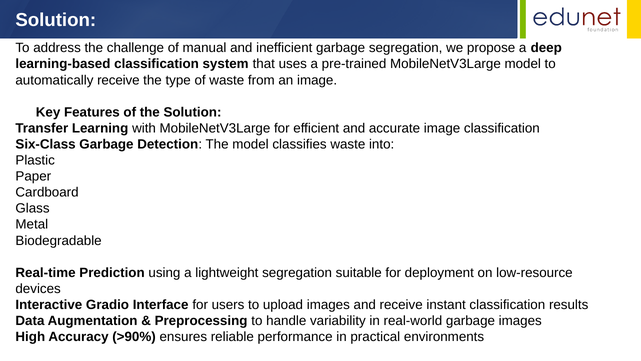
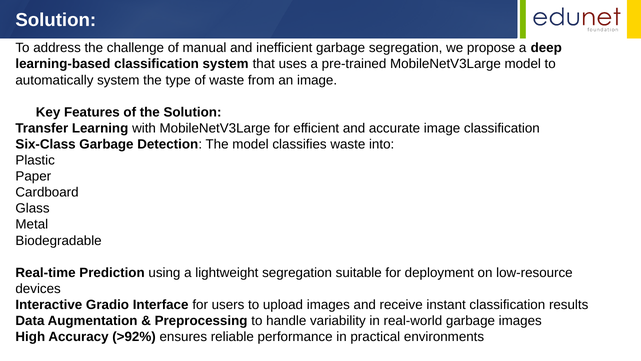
automatically receive: receive -> system
>90%: >90% -> >92%
